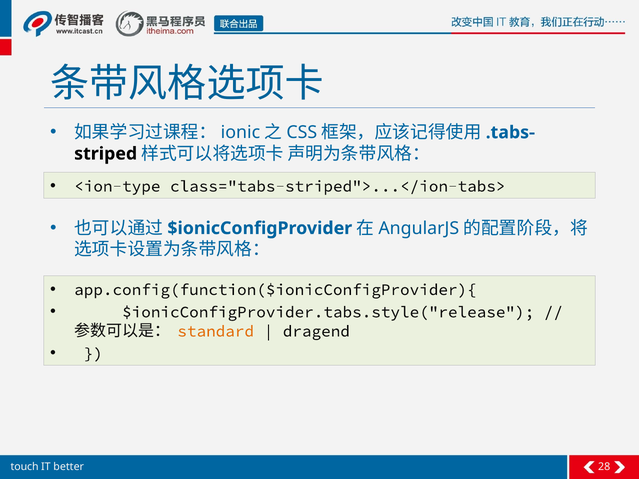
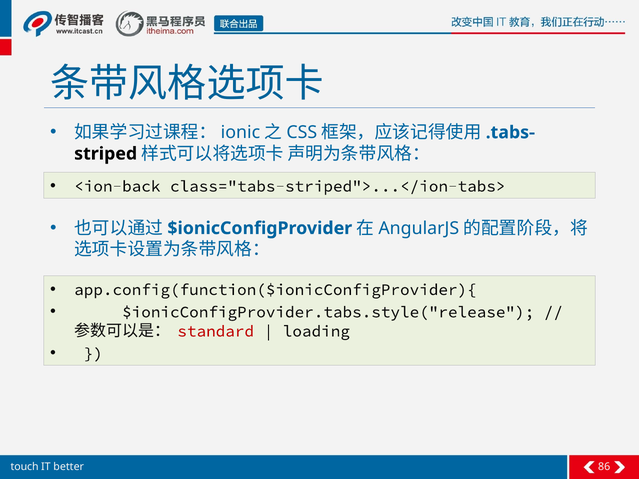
<ion-type: <ion-type -> <ion-back
standard colour: orange -> red
dragend: dragend -> loading
28: 28 -> 86
